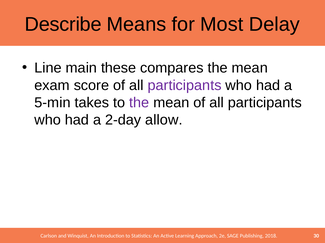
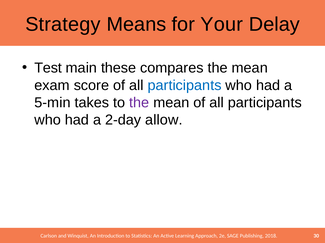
Describe: Describe -> Strategy
Most: Most -> Your
Line: Line -> Test
participants at (185, 86) colour: purple -> blue
